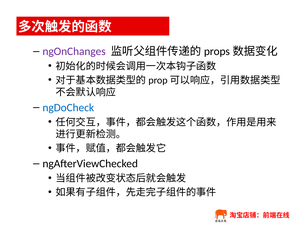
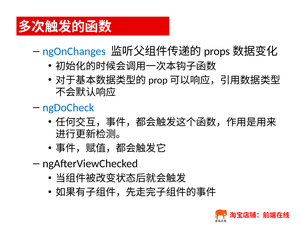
ngOnChanges colour: purple -> blue
